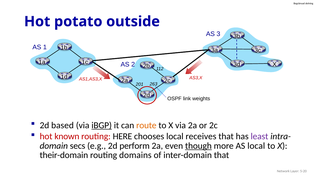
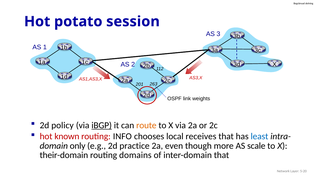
outside: outside -> session
based: based -> policy
HERE: HERE -> INFO
least colour: purple -> blue
secs: secs -> only
perform: perform -> practice
though underline: present -> none
AS local: local -> scale
